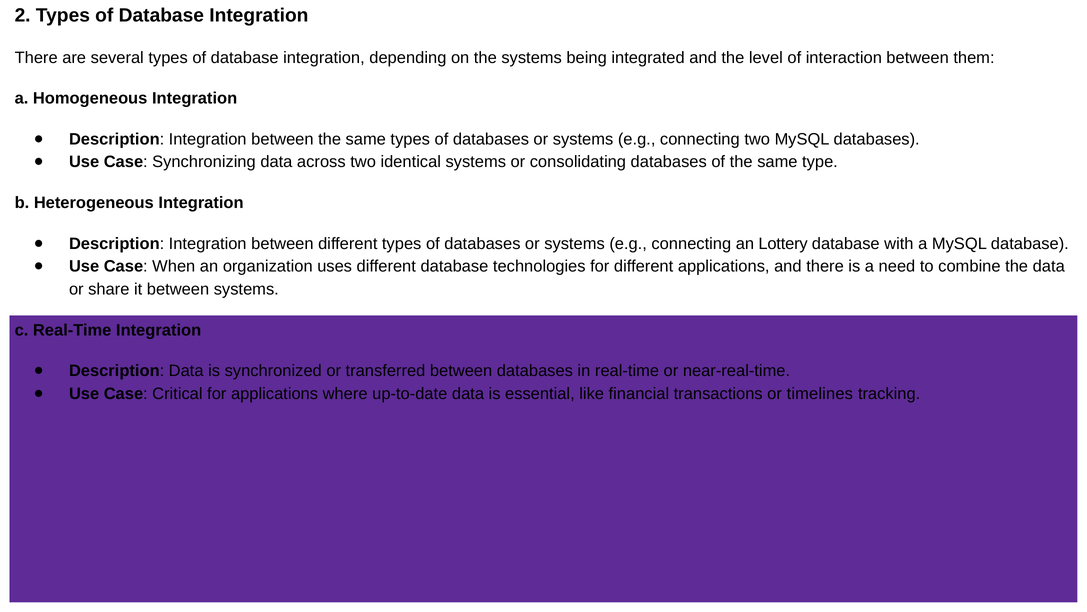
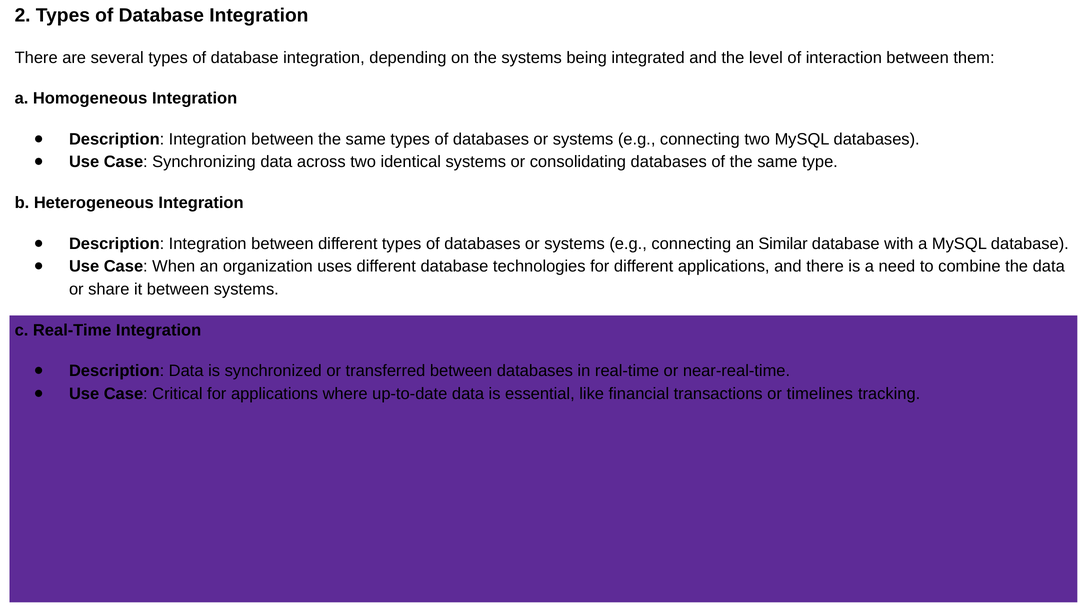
Lottery: Lottery -> Similar
